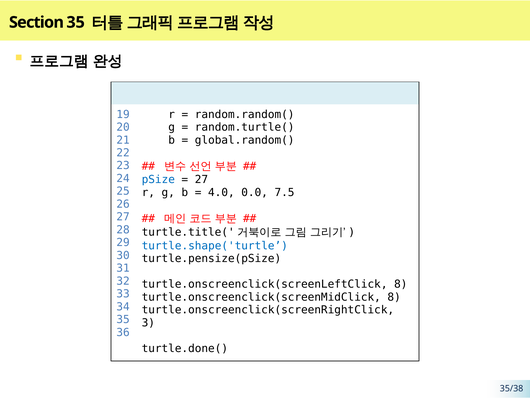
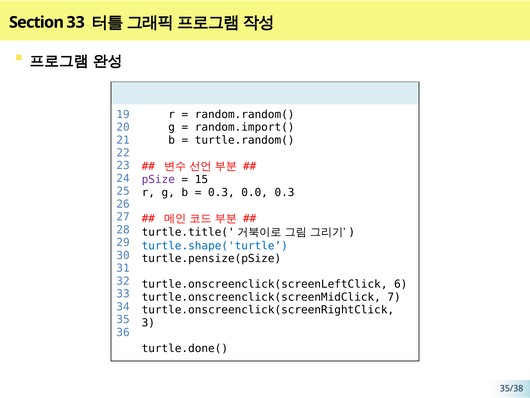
Section 35: 35 -> 33
random.turtle(: random.turtle( -> random.import(
global.random(: global.random( -> turtle.random(
pSize colour: blue -> purple
27 at (201, 179): 27 -> 15
4.0 at (221, 192): 4.0 -> 0.3
0.0 7.5: 7.5 -> 0.3
turtle.onscreenclick(screenLeftClick 8: 8 -> 6
turtle.onscreenclick(screenMidClick 8: 8 -> 7
